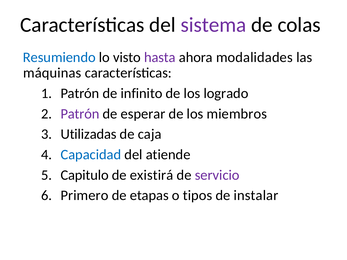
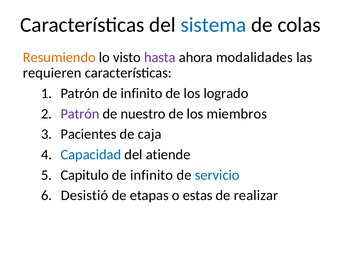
sistema colour: purple -> blue
Resumiendo colour: blue -> orange
máquinas: máquinas -> requieren
esperar: esperar -> nuestro
Utilizadas: Utilizadas -> Pacientes
existirá at (152, 175): existirá -> infinito
servicio colour: purple -> blue
Primero: Primero -> Desistió
tipos: tipos -> estas
instalar: instalar -> realizar
